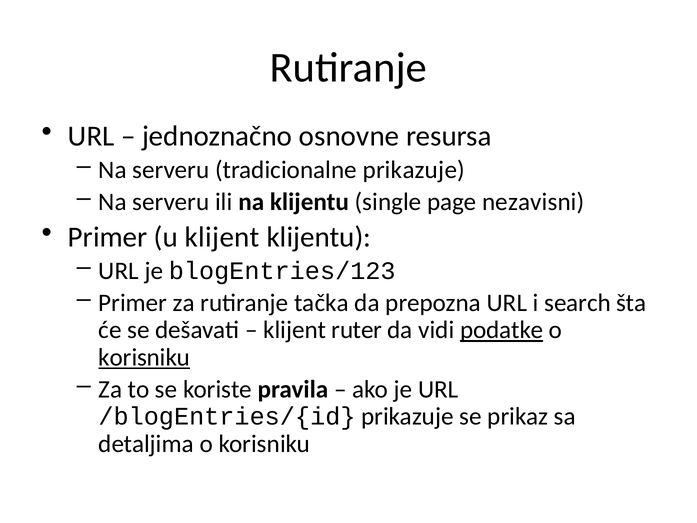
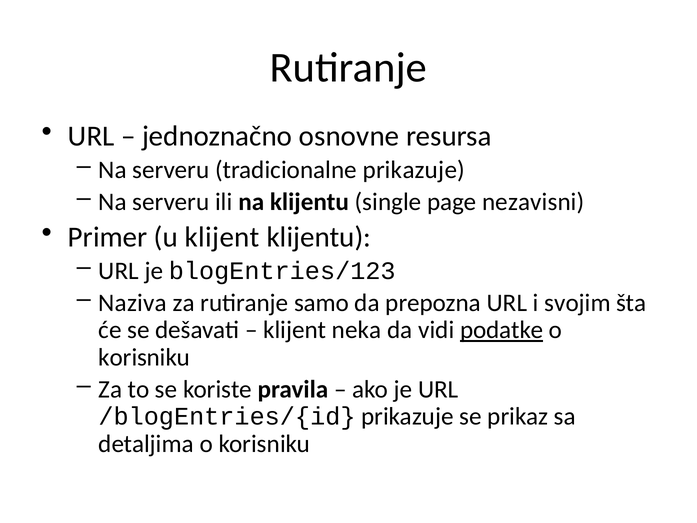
Primer at (133, 303): Primer -> Naziva
tačka: tačka -> samo
search: search -> svojim
ruter: ruter -> neka
korisniku at (144, 357) underline: present -> none
